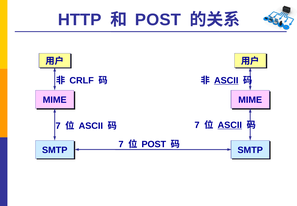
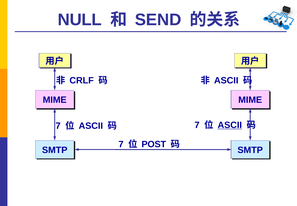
HTTP: HTTP -> NULL
POST at (158, 20): POST -> SEND
ASCII at (226, 80) underline: present -> none
